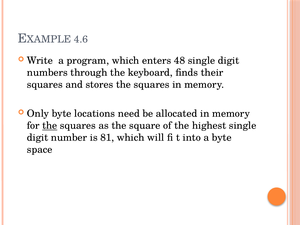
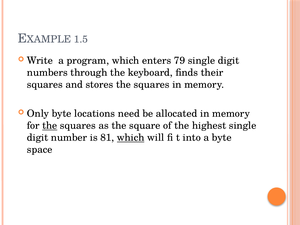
4.6: 4.6 -> 1.5
48: 48 -> 79
which at (131, 138) underline: none -> present
